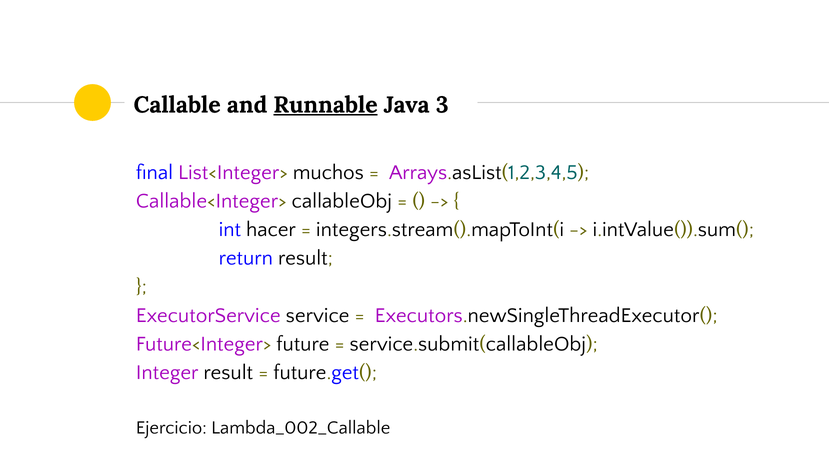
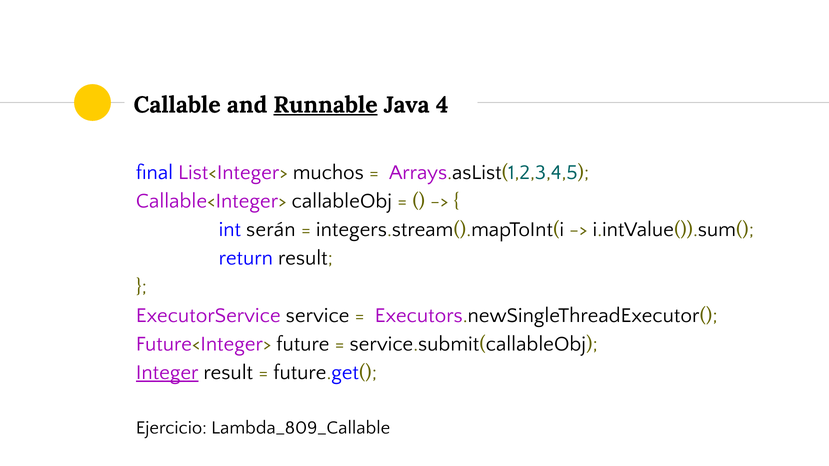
3: 3 -> 4
hacer: hacer -> serán
Integer underline: none -> present
Lambda_002_Callable: Lambda_002_Callable -> Lambda_809_Callable
